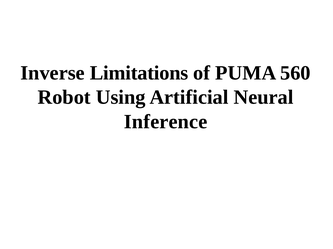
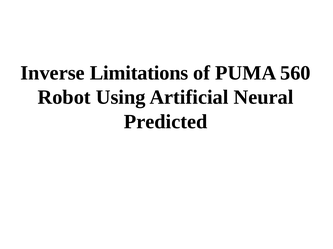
Inference: Inference -> Predicted
